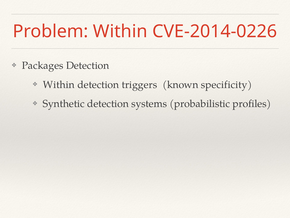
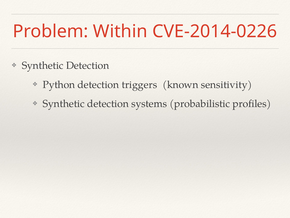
Packages at (43, 65): Packages -> Synthetic
Within at (59, 84): Within -> Python
specificity: specificity -> sensitivity
